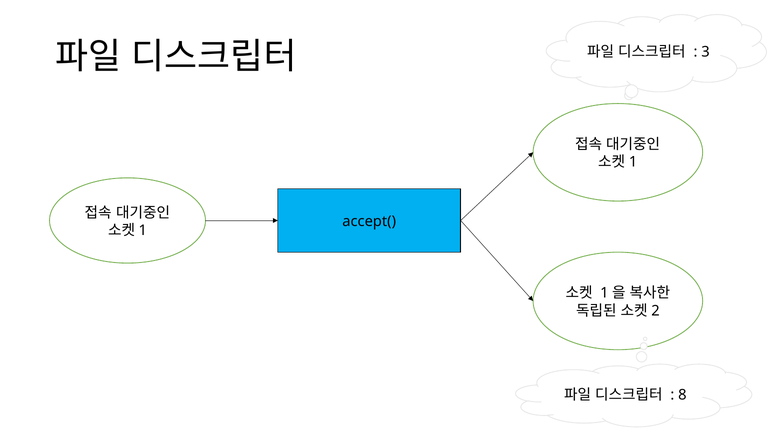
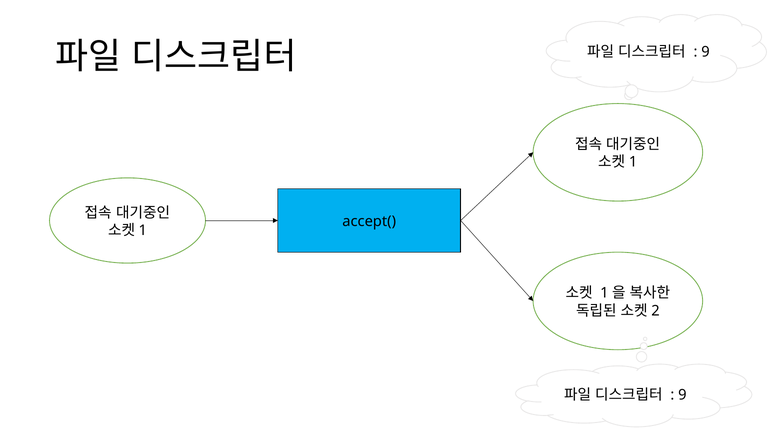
3 at (706, 52): 3 -> 9
8 at (682, 394): 8 -> 9
